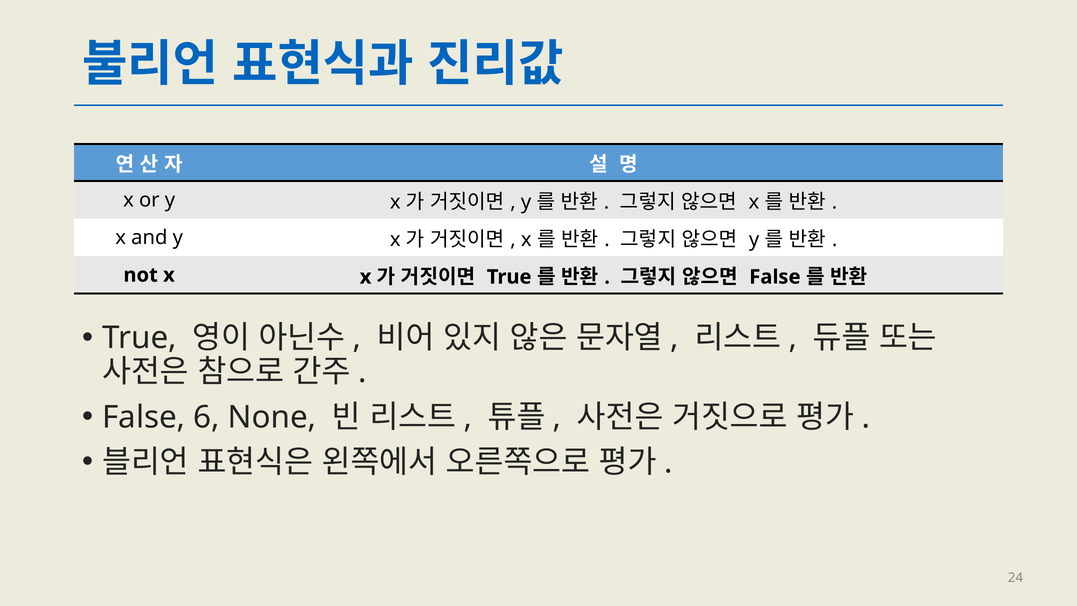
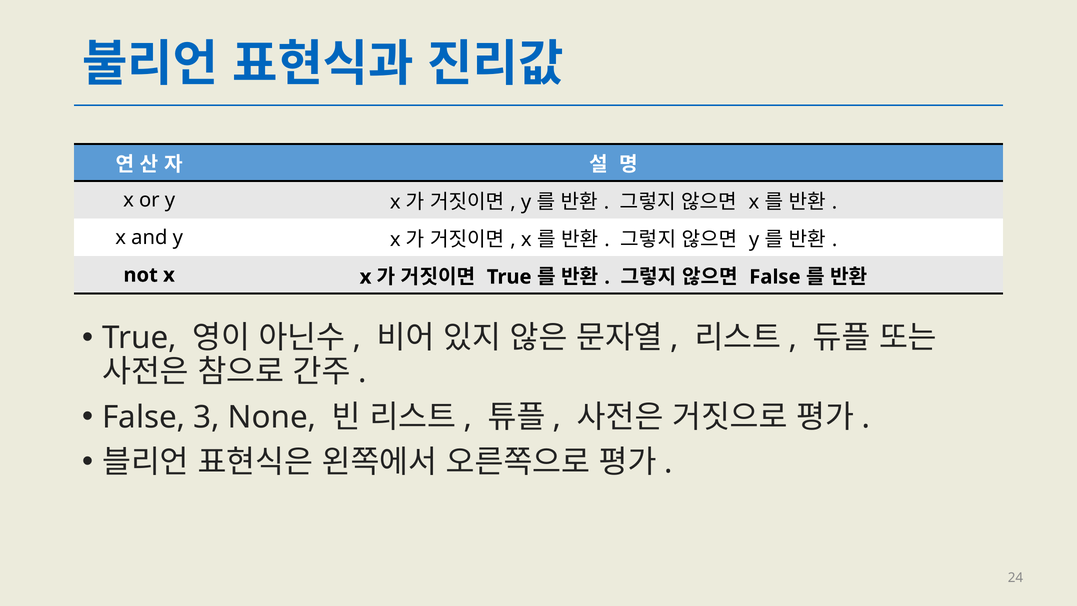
6: 6 -> 3
